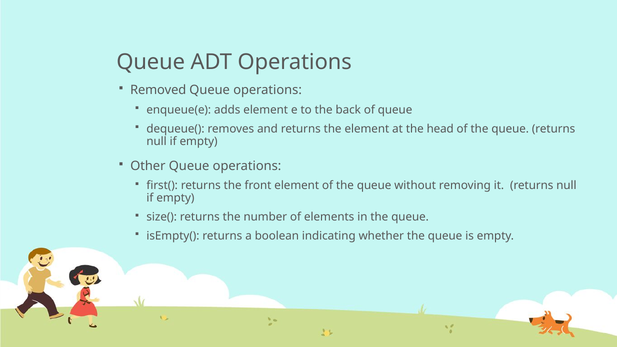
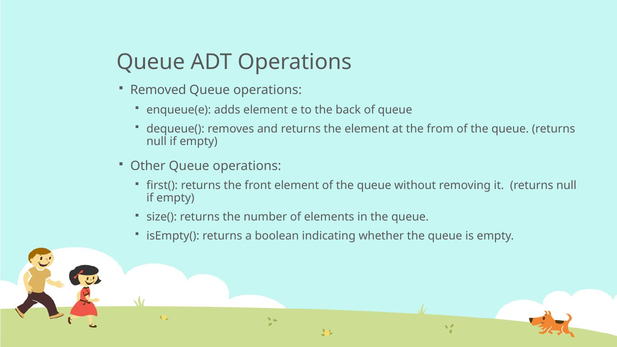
head: head -> from
